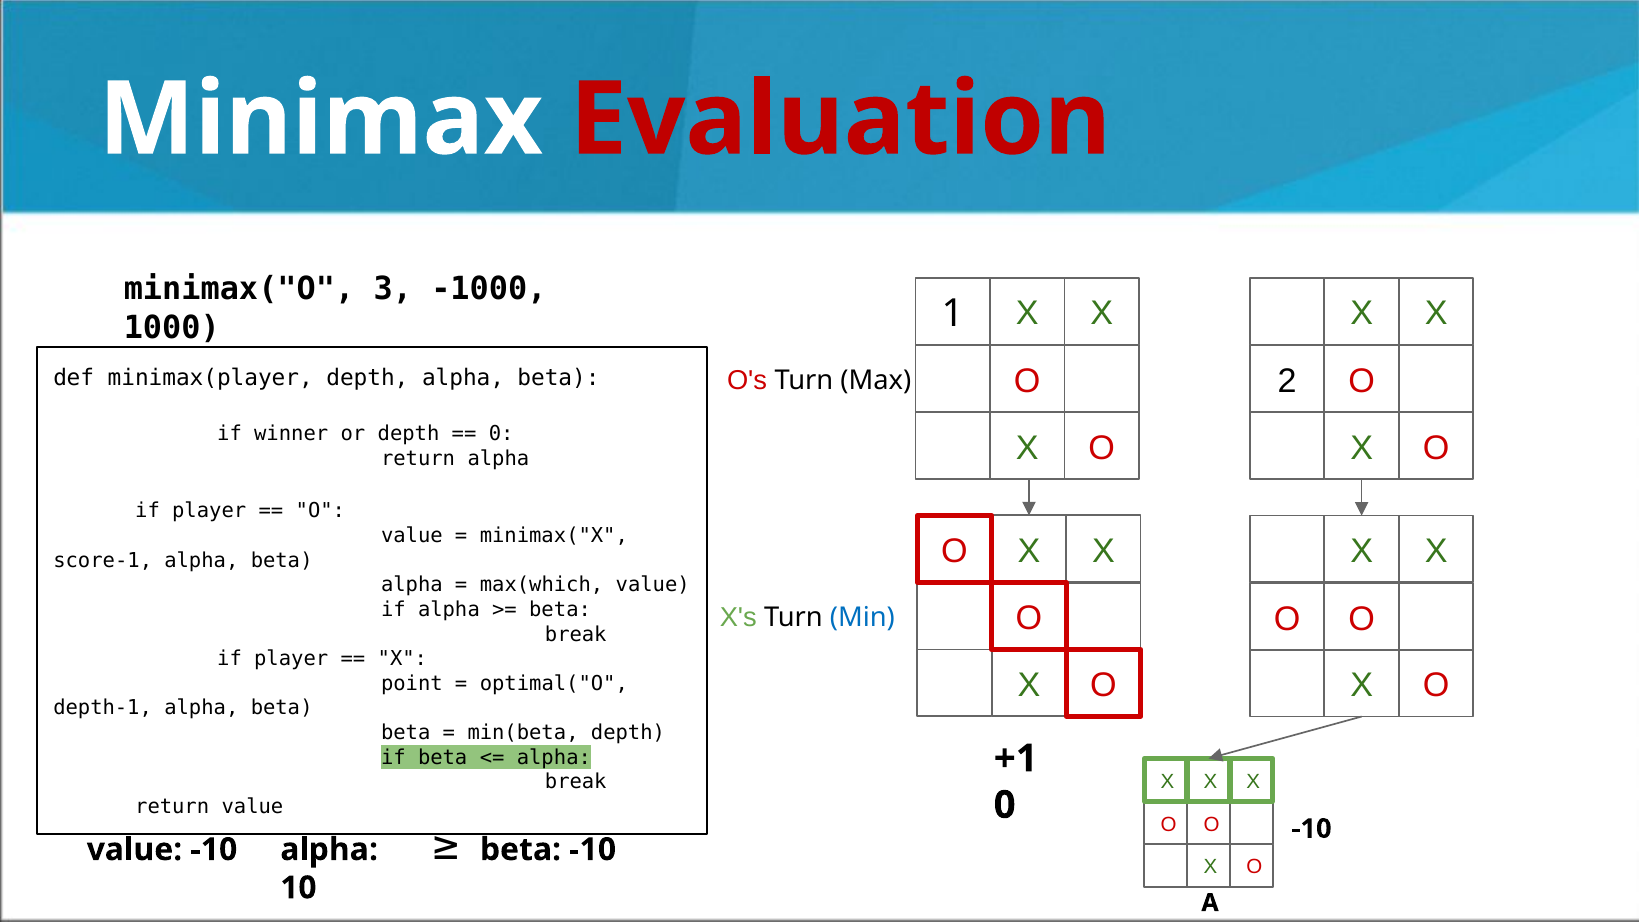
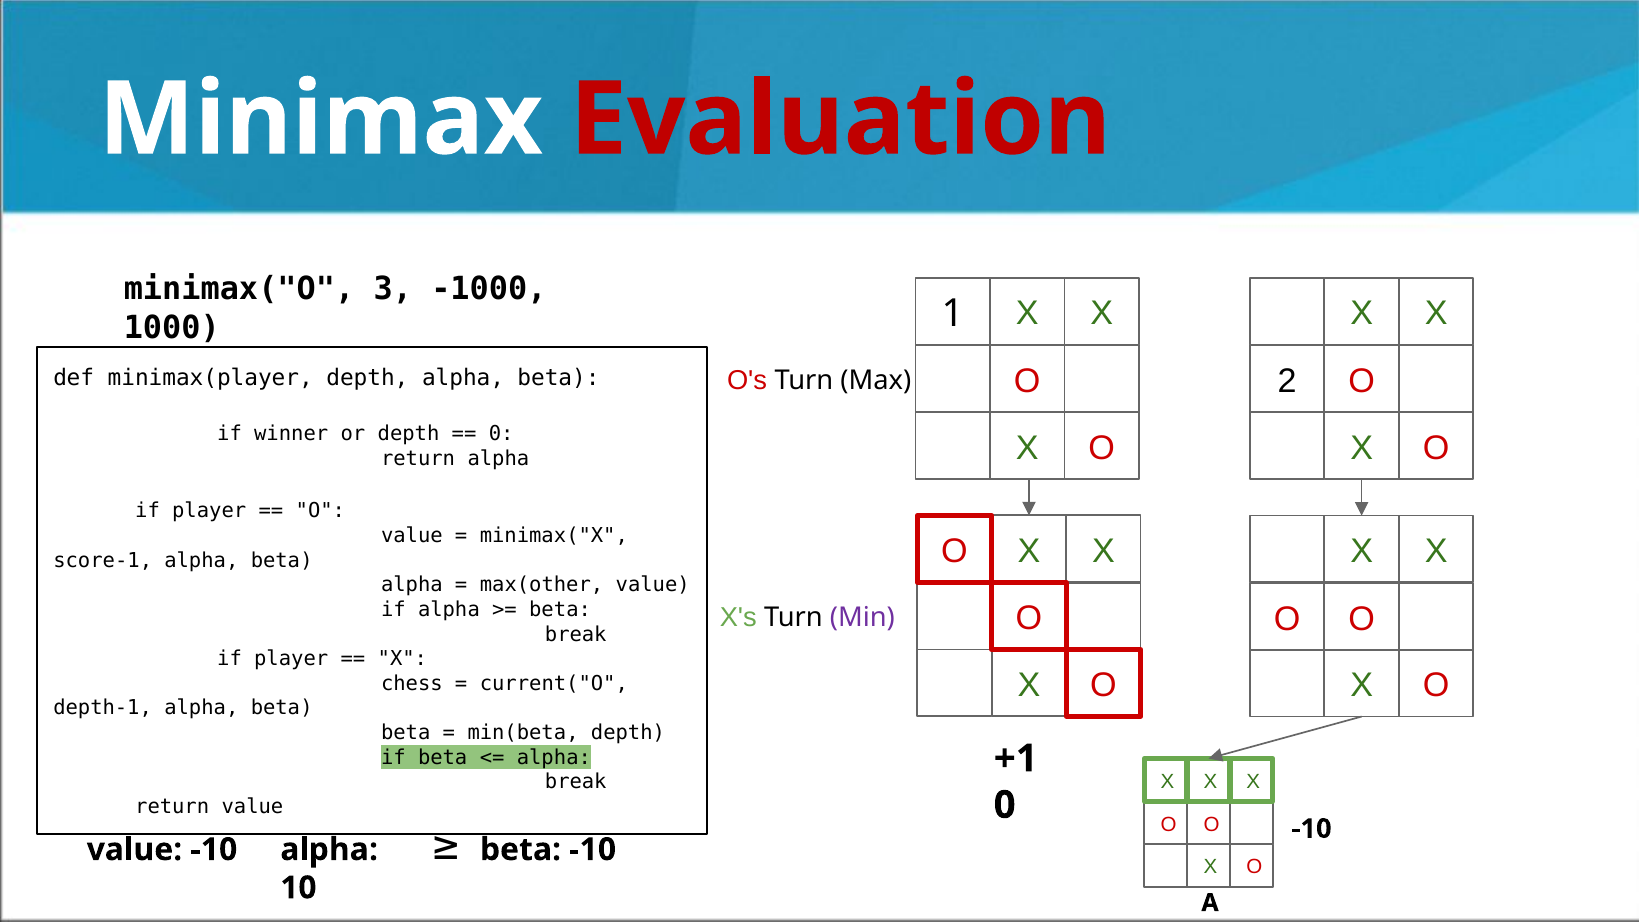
max(which: max(which -> max(other
Min colour: blue -> purple
point: point -> chess
optimal("O: optimal("O -> current("O
